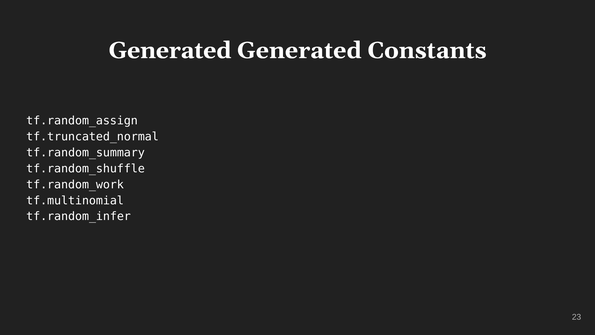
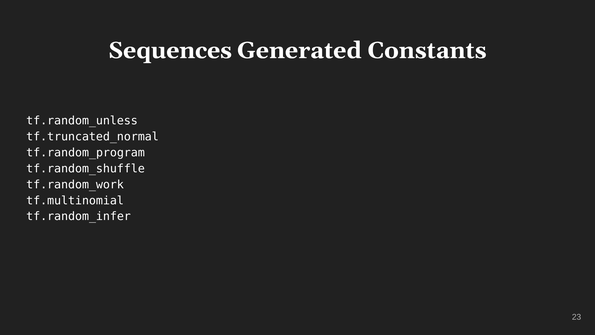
Generated at (170, 50): Generated -> Sequences
tf.random_assign: tf.random_assign -> tf.random_unless
tf.random_summary: tf.random_summary -> tf.random_program
